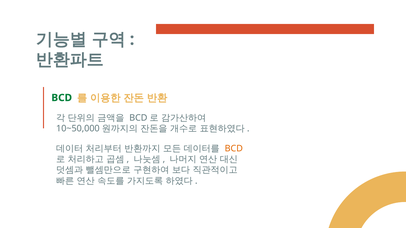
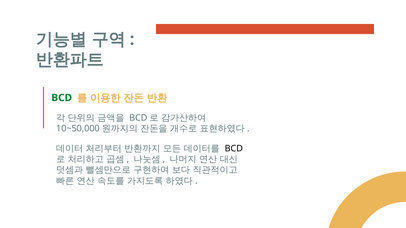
BCD at (234, 149) colour: orange -> black
